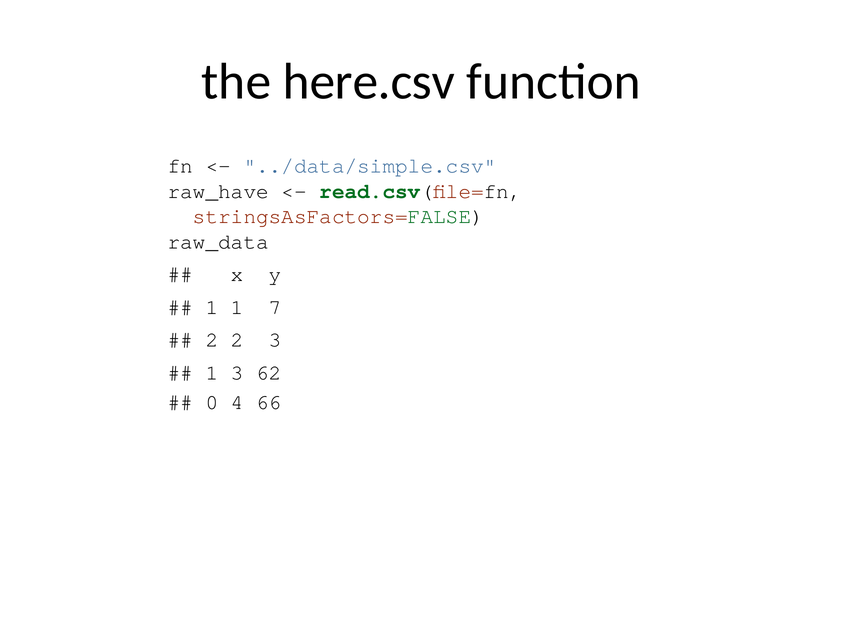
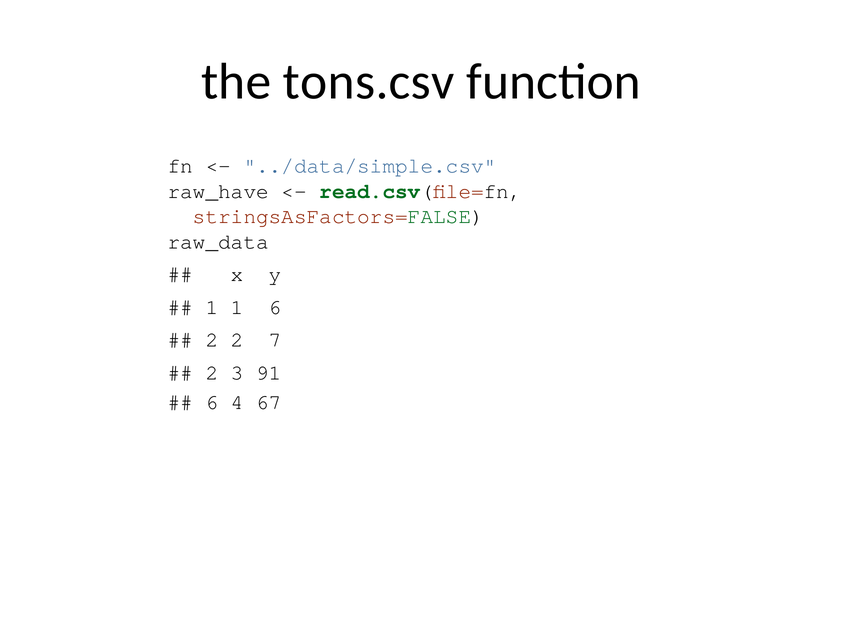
here.csv: here.csv -> tons.csv
1 7: 7 -> 6
2 3: 3 -> 7
1 at (212, 373): 1 -> 2
62: 62 -> 91
0 at (212, 402): 0 -> 6
66: 66 -> 67
